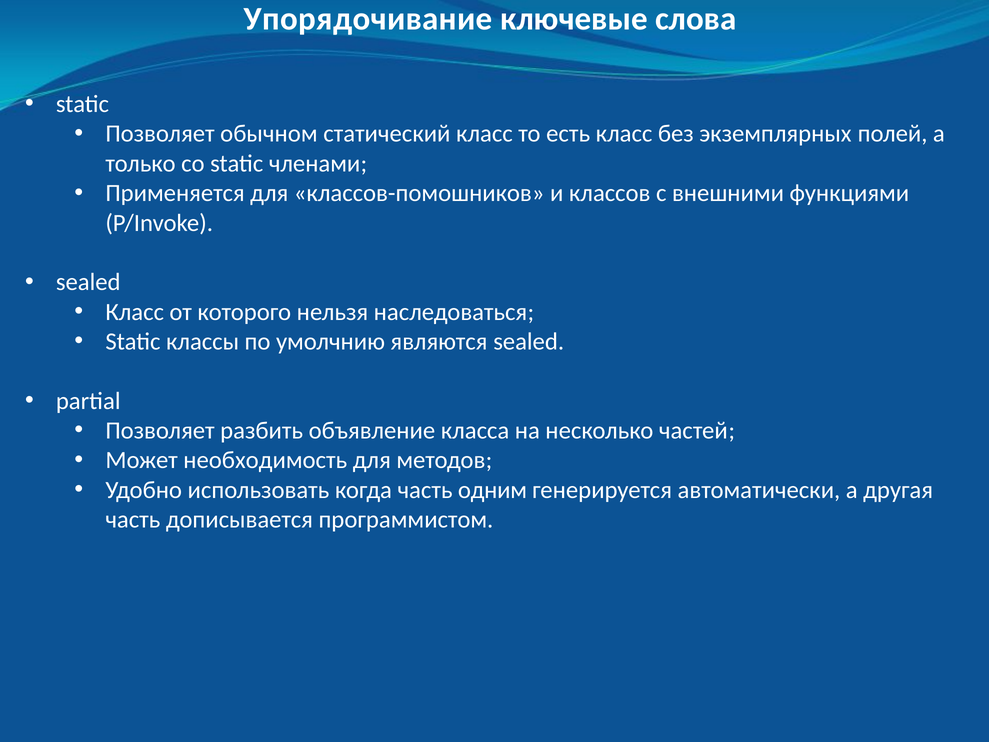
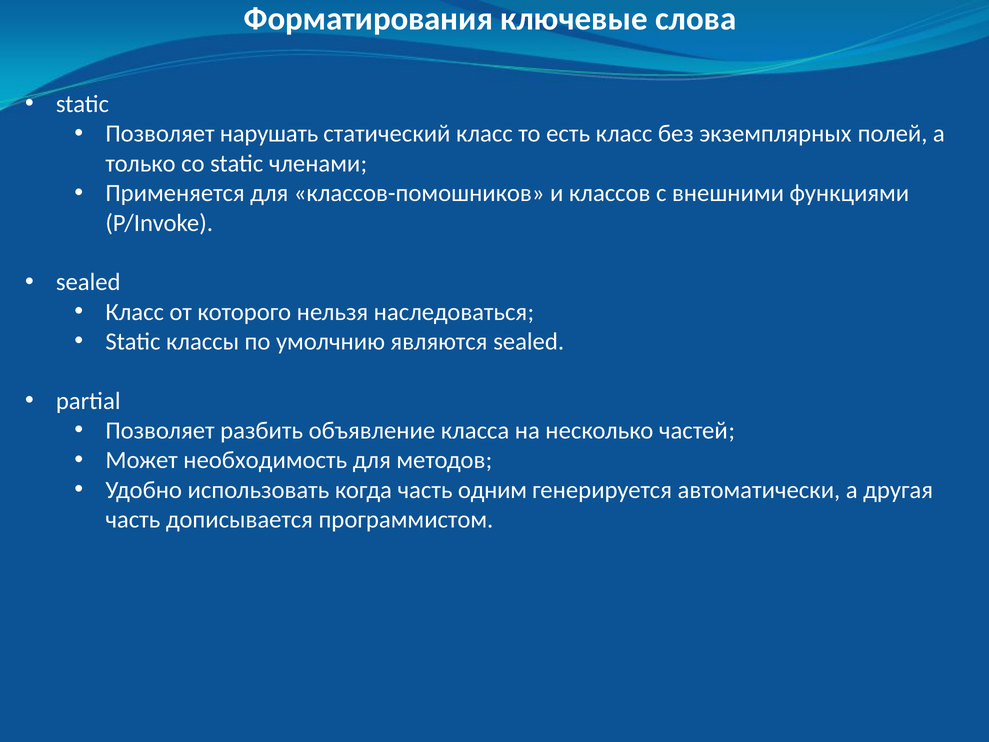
Упорядочивание: Упорядочивание -> Форматирования
обычном: обычном -> нарушать
